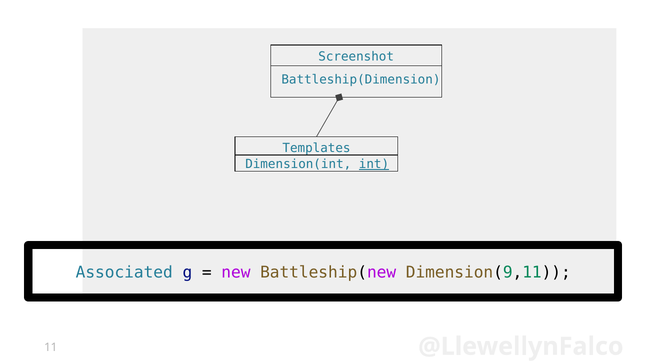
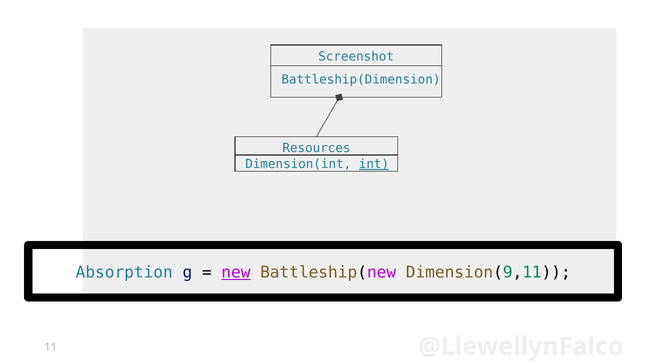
Templates: Templates -> Resources
Associated: Associated -> Absorption
new underline: none -> present
